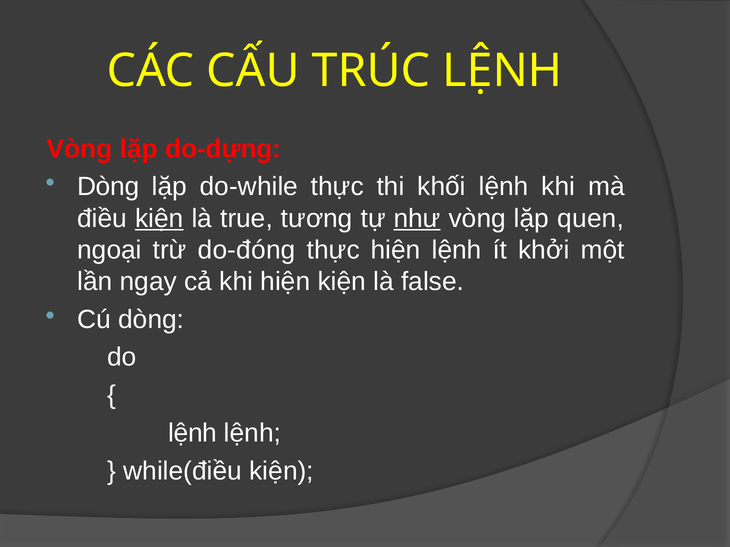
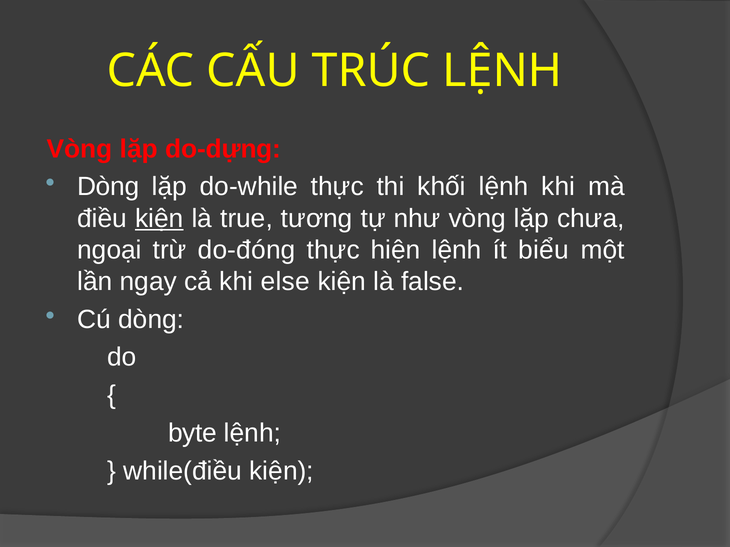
như underline: present -> none
quen: quen -> chưa
khởi: khởi -> biểu
khi hiện: hiện -> else
lệnh at (193, 433): lệnh -> byte
